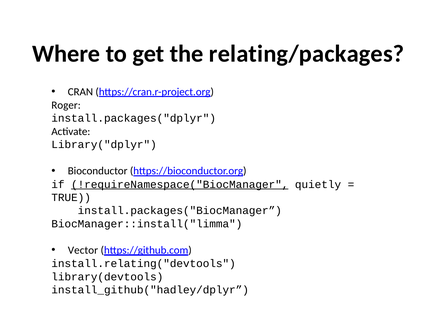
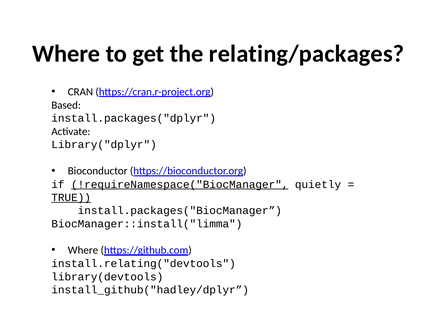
Roger: Roger -> Based
TRUE underline: none -> present
Vector at (83, 250): Vector -> Where
